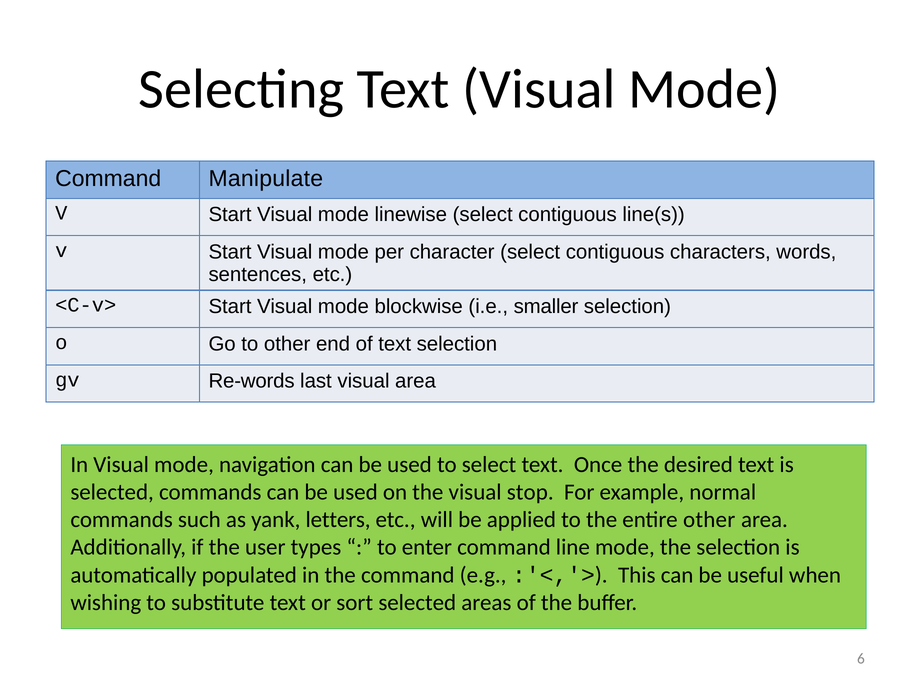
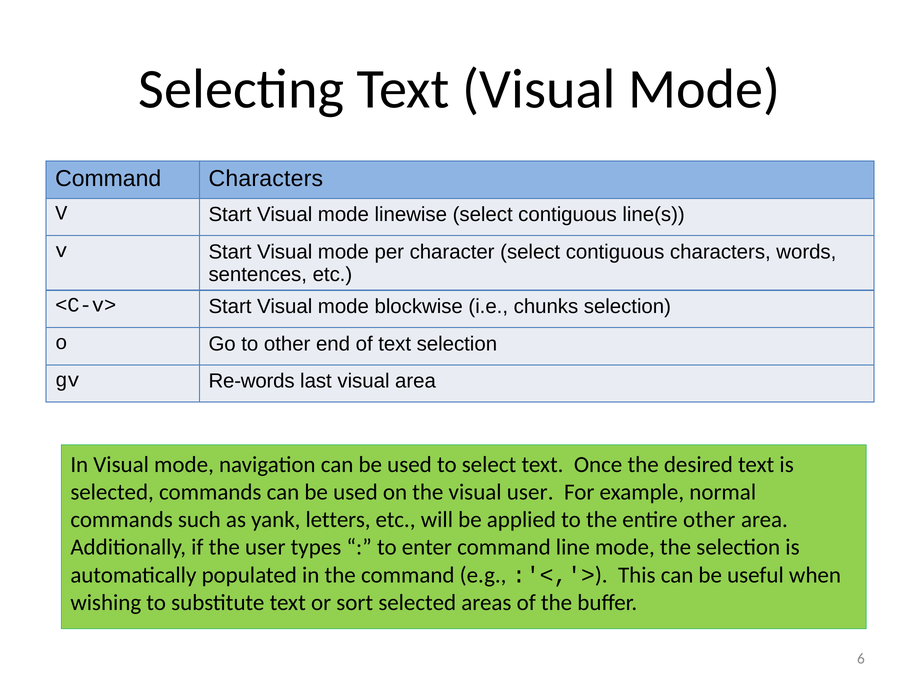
Command Manipulate: Manipulate -> Characters
smaller: smaller -> chunks
visual stop: stop -> user
